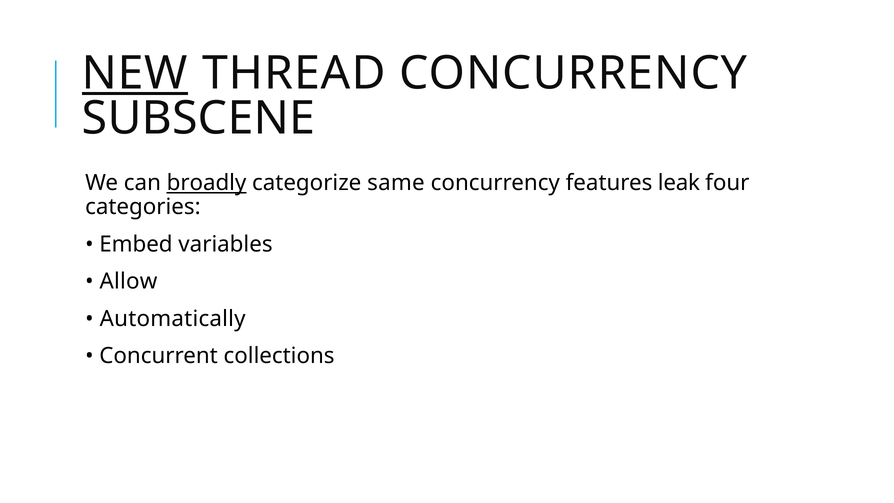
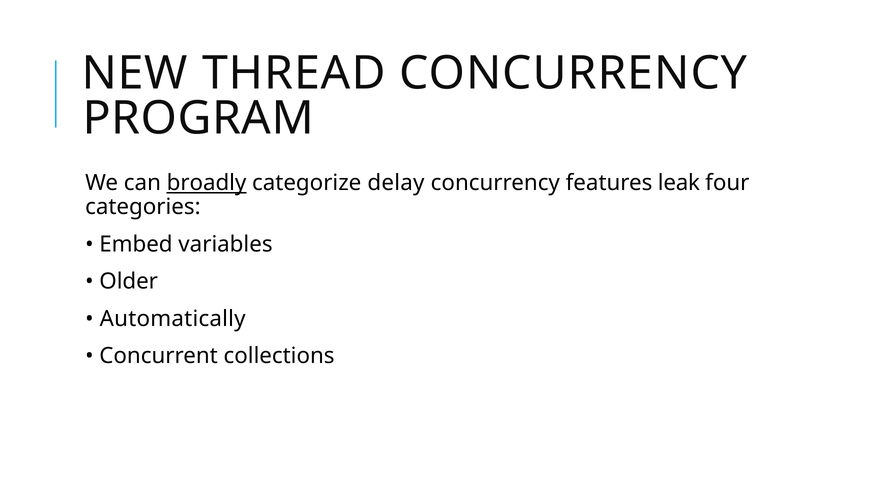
NEW underline: present -> none
SUBSCENE: SUBSCENE -> PROGRAM
same: same -> delay
Allow: Allow -> Older
